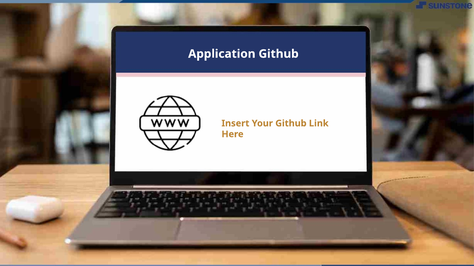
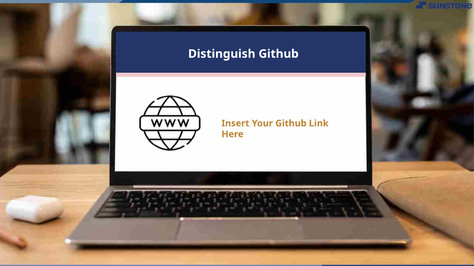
Application: Application -> Distinguish
